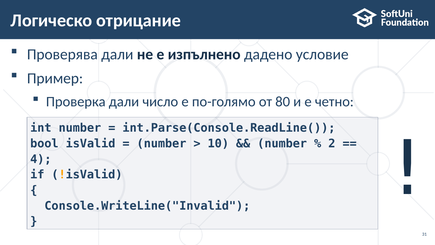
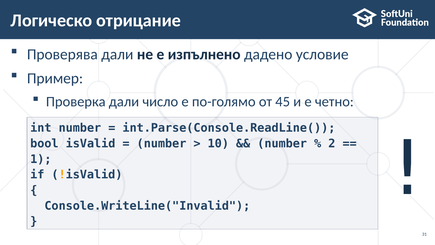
80: 80 -> 45
4: 4 -> 1
